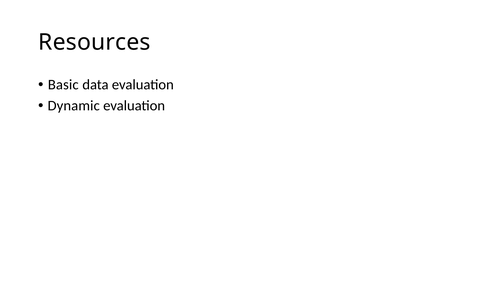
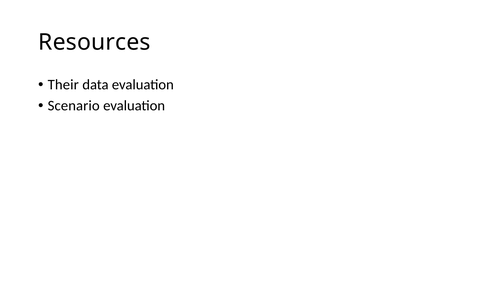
Basic: Basic -> Their
Dynamic: Dynamic -> Scenario
